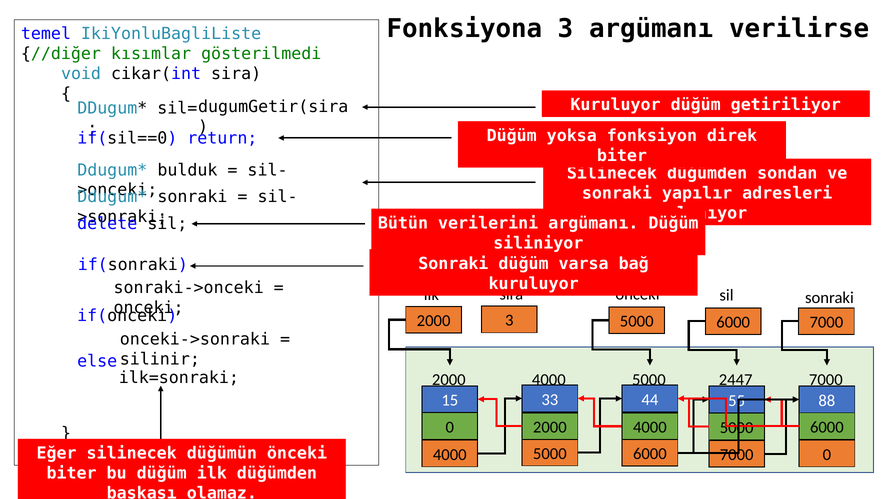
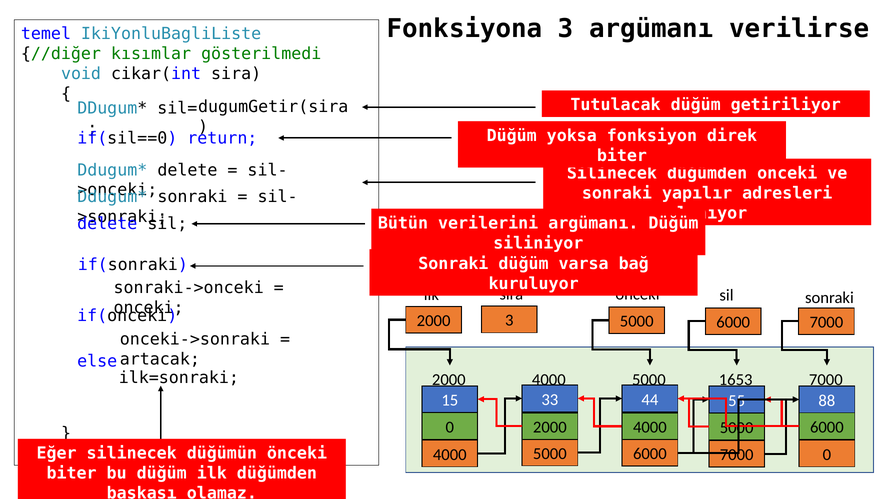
Kuruluyor at (616, 105): Kuruluyor -> Tutulacak
bulduk at (187, 170): bulduk -> delete
sondan at (787, 173): sondan -> onceki
silinir: silinir -> artacak
2447: 2447 -> 1653
